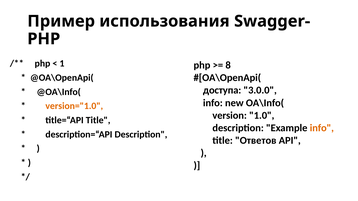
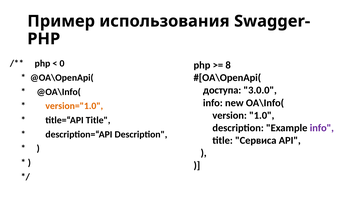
1: 1 -> 0
info at (322, 128) colour: orange -> purple
Ответов: Ответов -> Сервиса
